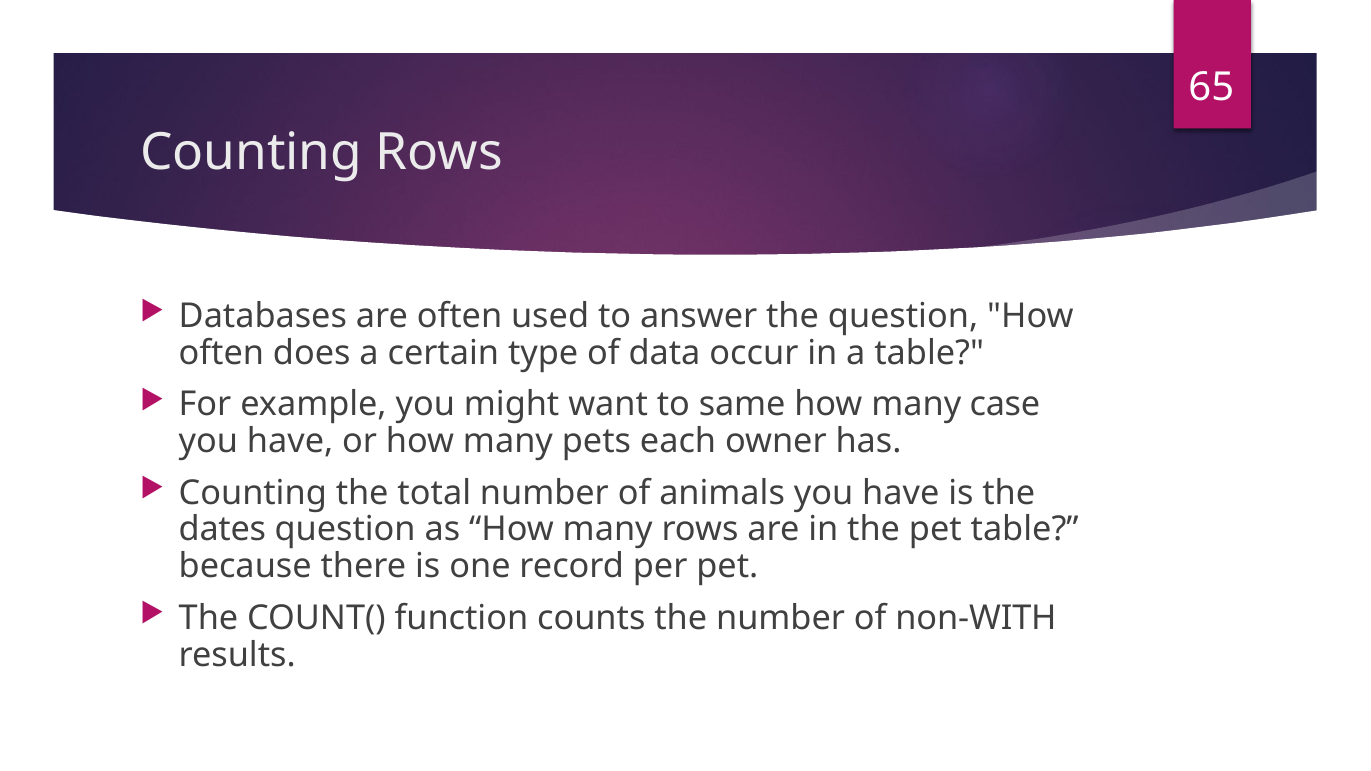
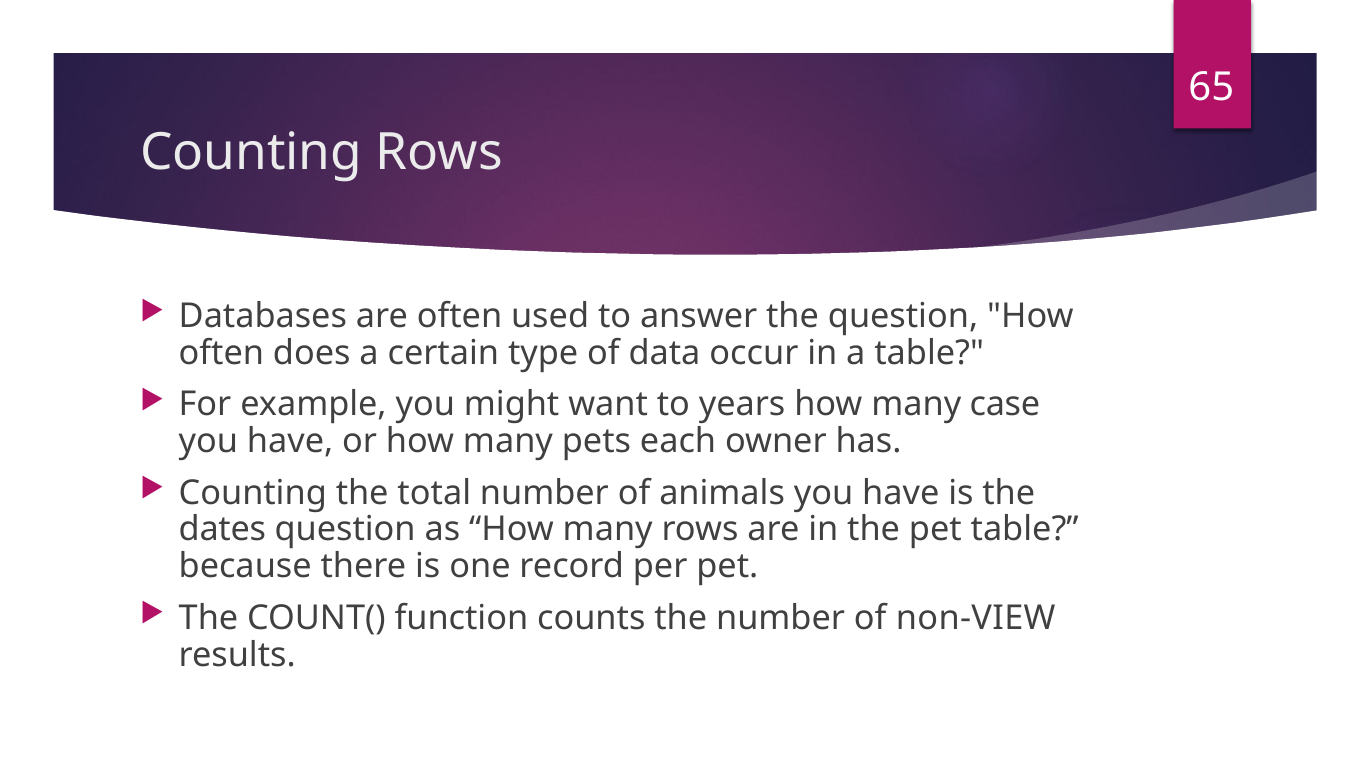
same: same -> years
non-WITH: non-WITH -> non-VIEW
